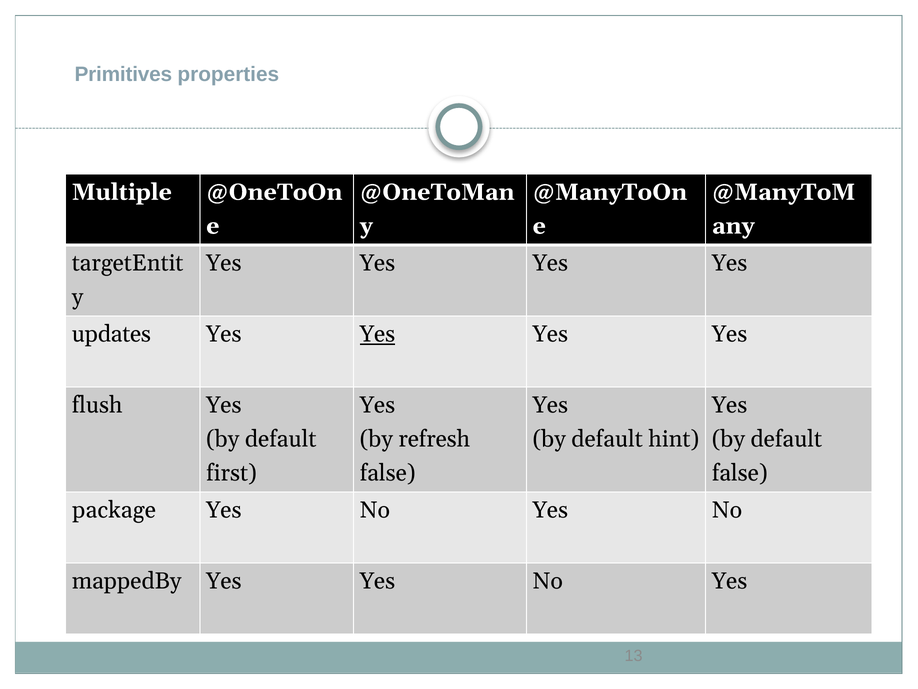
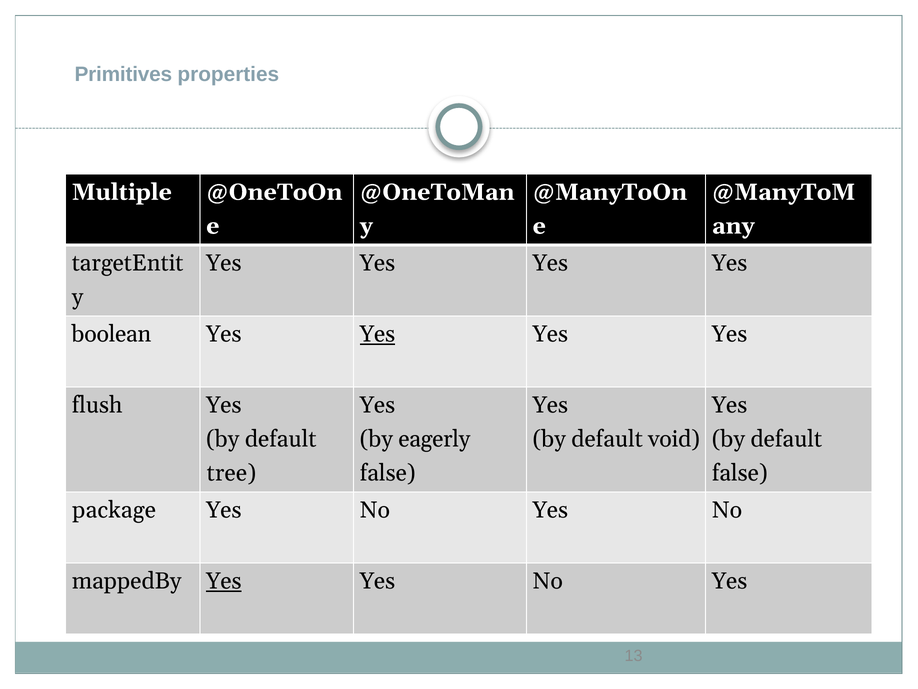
updates: updates -> boolean
refresh: refresh -> eagerly
hint: hint -> void
first: first -> tree
Yes at (224, 581) underline: none -> present
